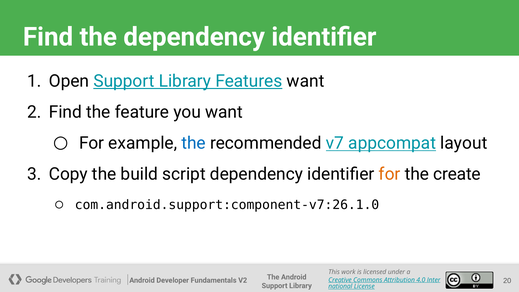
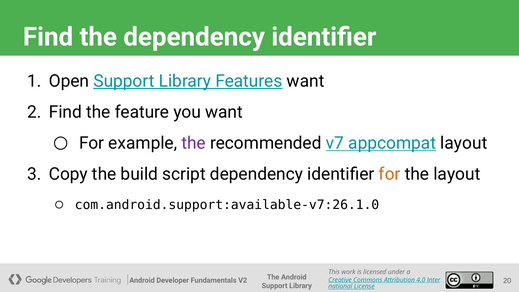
the at (194, 143) colour: blue -> purple
the create: create -> layout
com.android.support:component-v7:26.1.0: com.android.support:component-v7:26.1.0 -> com.android.support:available-v7:26.1.0
